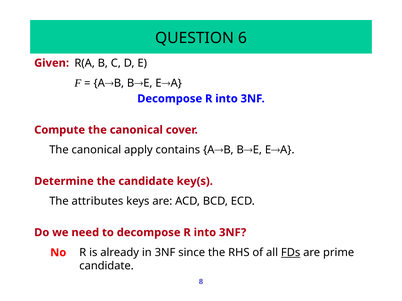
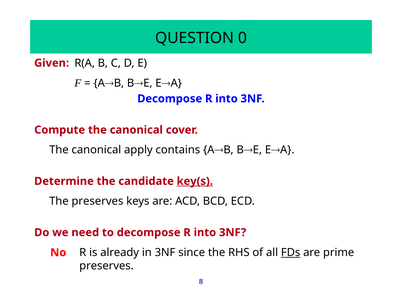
6: 6 -> 0
key(s underline: none -> present
The attributes: attributes -> preserves
candidate at (106, 266): candidate -> preserves
